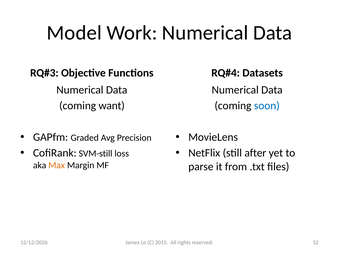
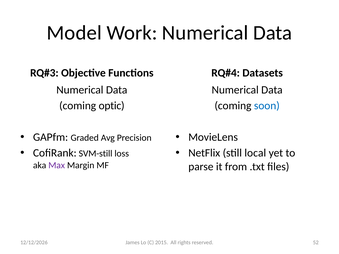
want: want -> optic
after: after -> local
Max colour: orange -> purple
